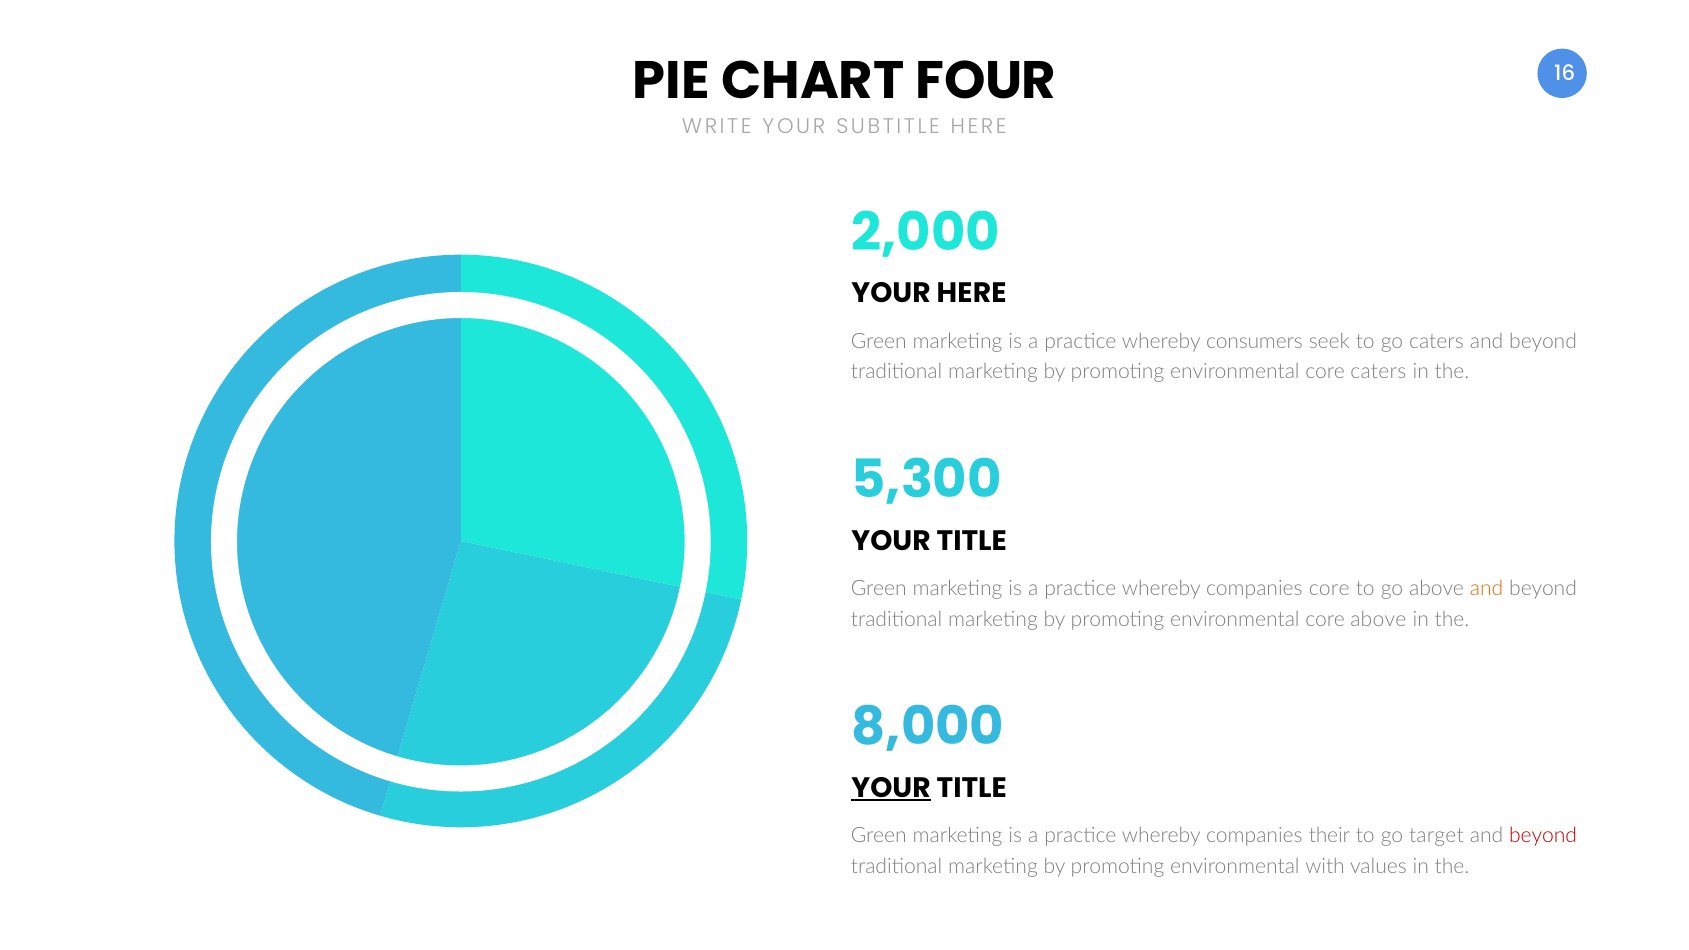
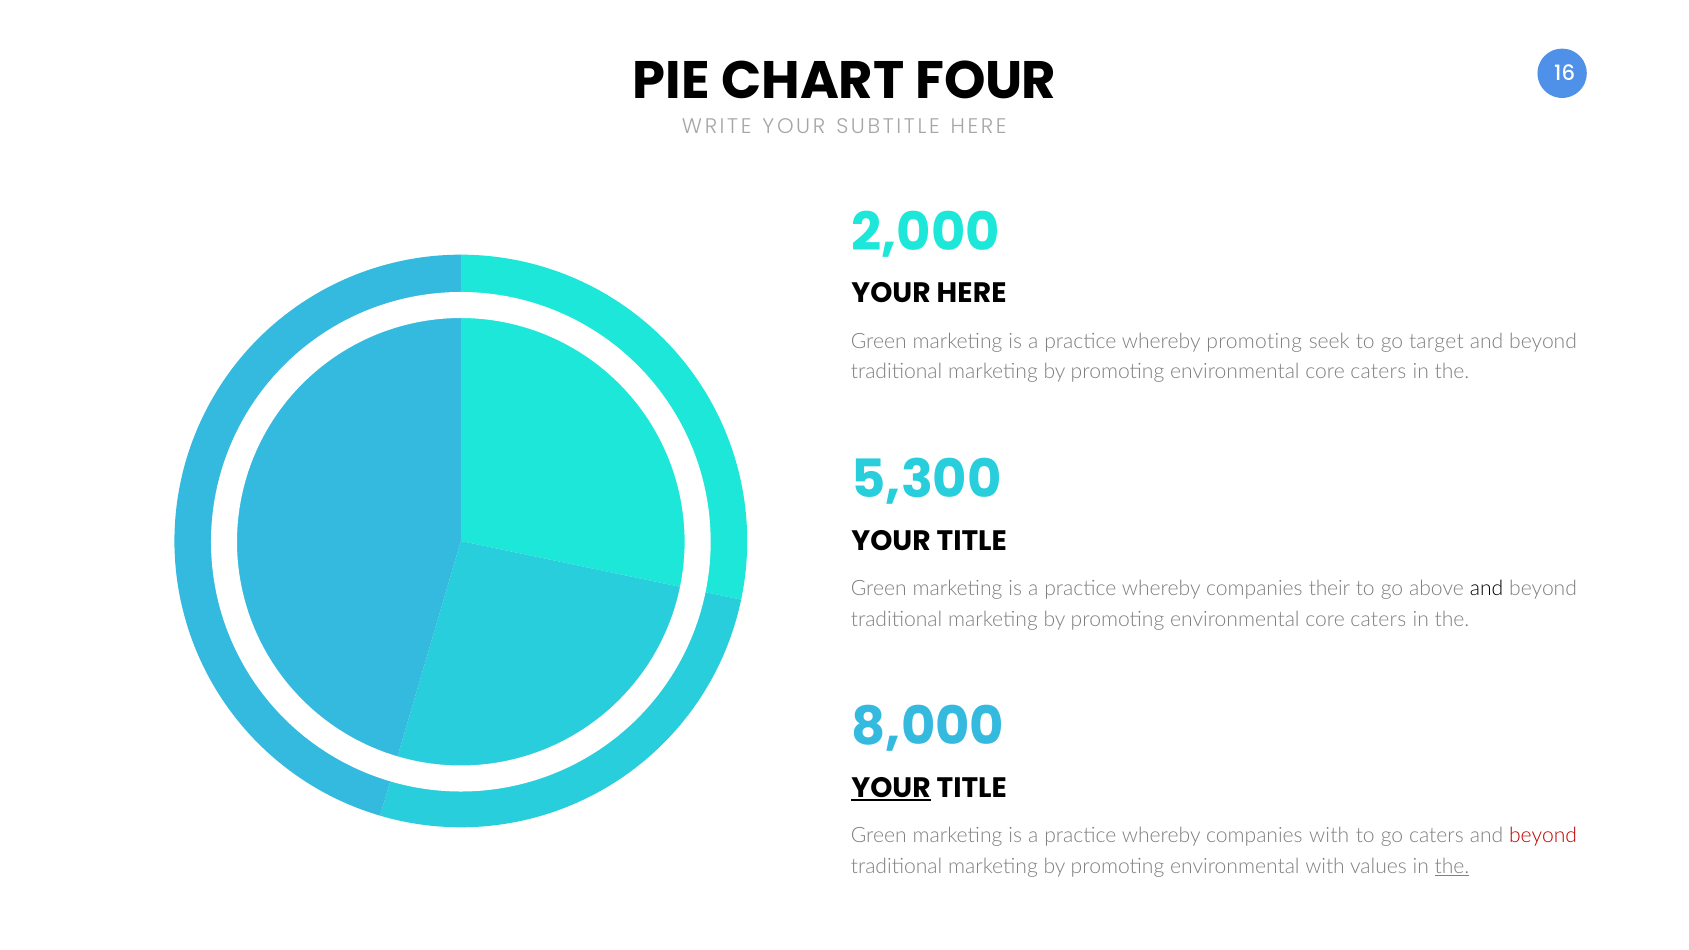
whereby consumers: consumers -> promoting
go caters: caters -> target
companies core: core -> their
and at (1487, 589) colour: orange -> black
above at (1378, 620): above -> caters
companies their: their -> with
go target: target -> caters
the at (1452, 867) underline: none -> present
